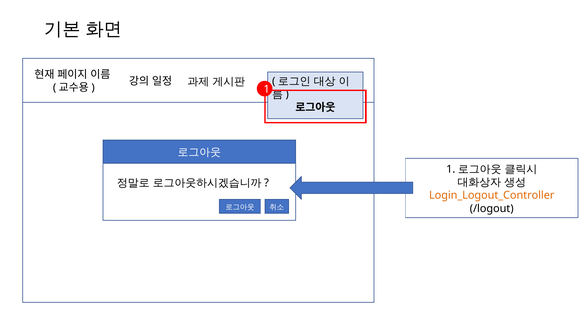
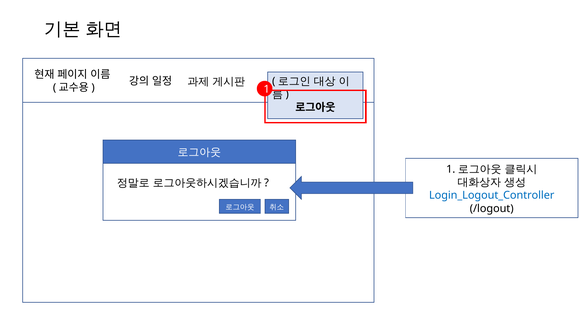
Login_Logout_Controller colour: orange -> blue
